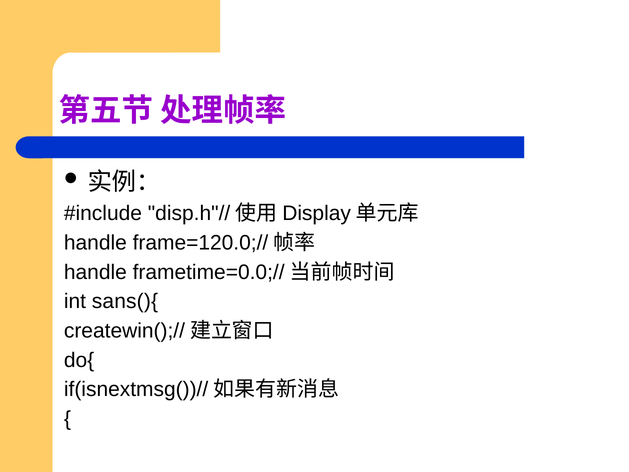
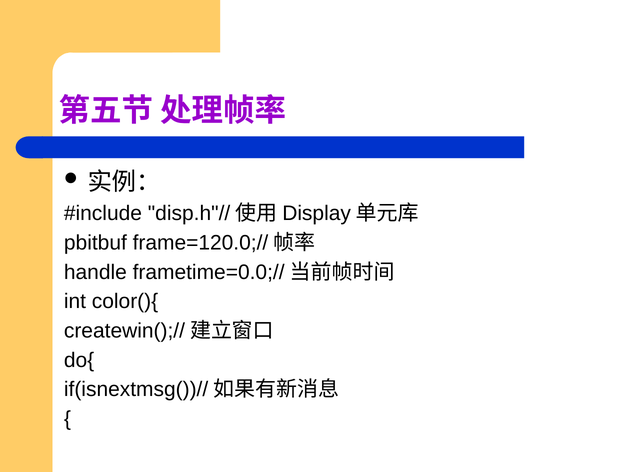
handle at (95, 243): handle -> pbitbuf
sans(){: sans(){ -> color(){
